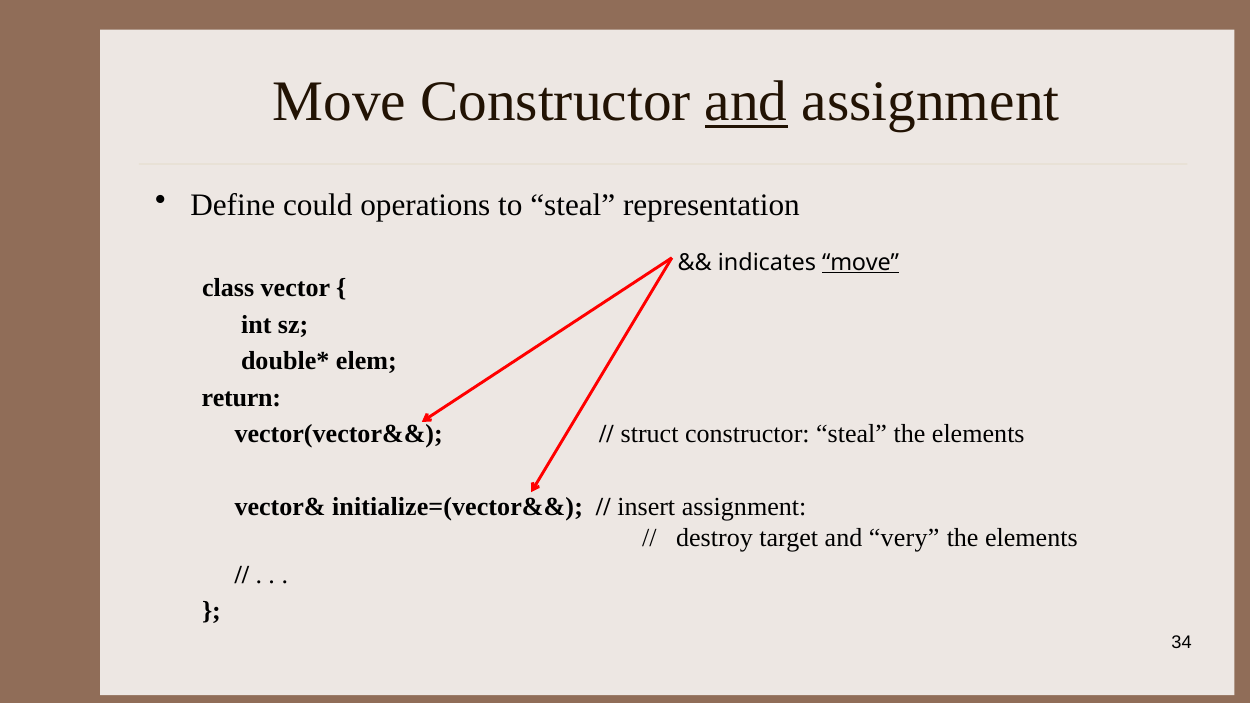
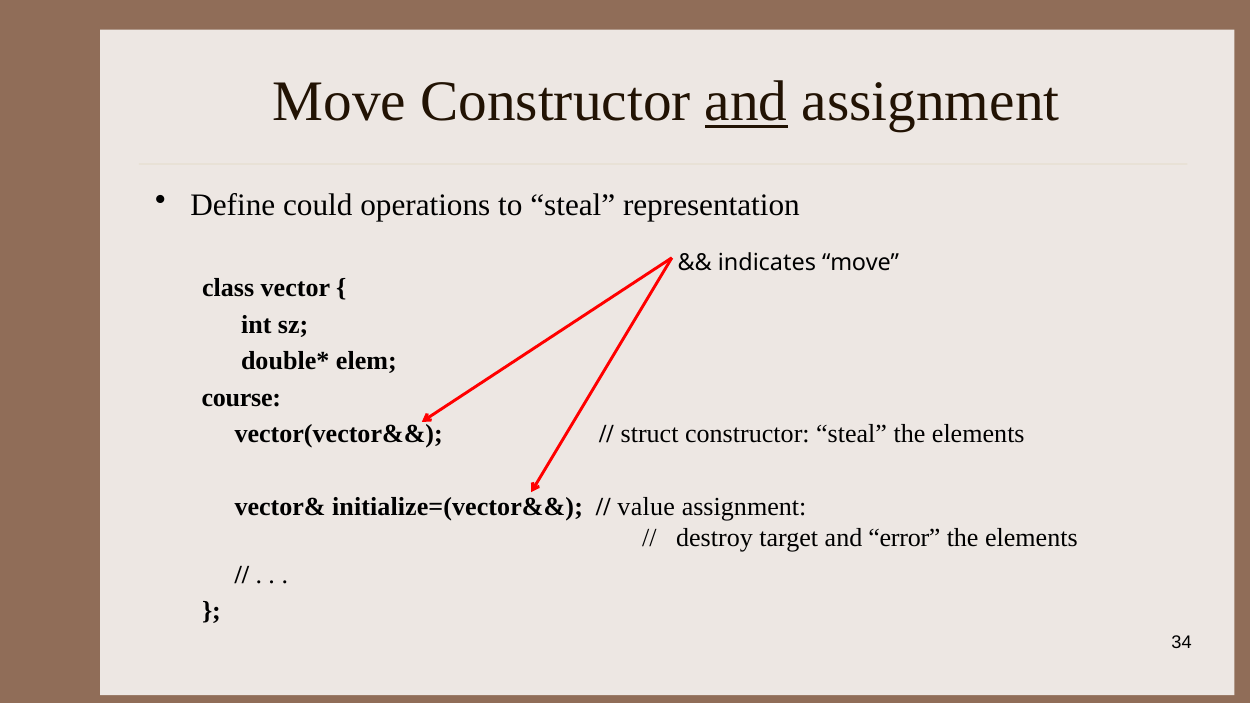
move at (861, 262) underline: present -> none
return: return -> course
insert: insert -> value
very: very -> error
